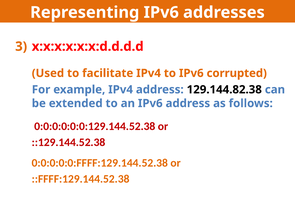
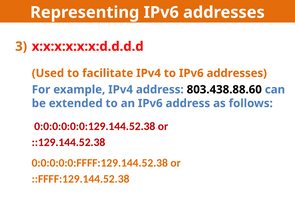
to IPv6 corrupted: corrupted -> addresses
129.144.82.38: 129.144.82.38 -> 803.438.88.60
